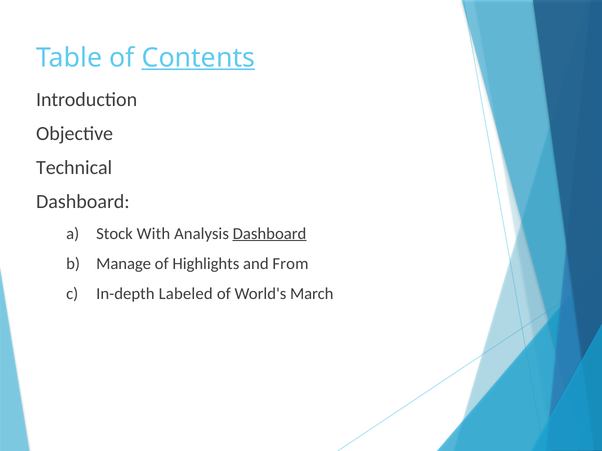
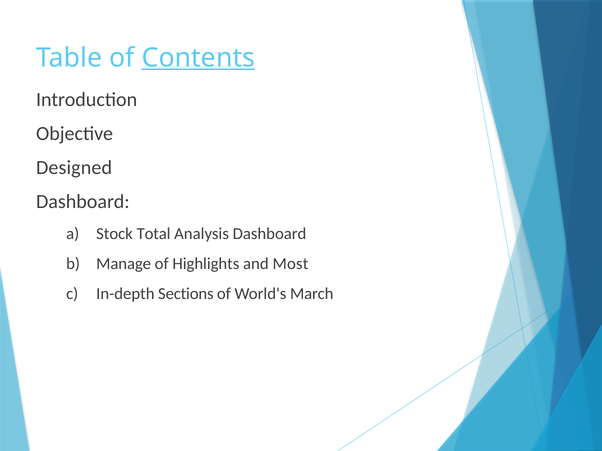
Technical: Technical -> Designed
With: With -> Total
Dashboard at (270, 234) underline: present -> none
From: From -> Most
Labeled: Labeled -> Sections
